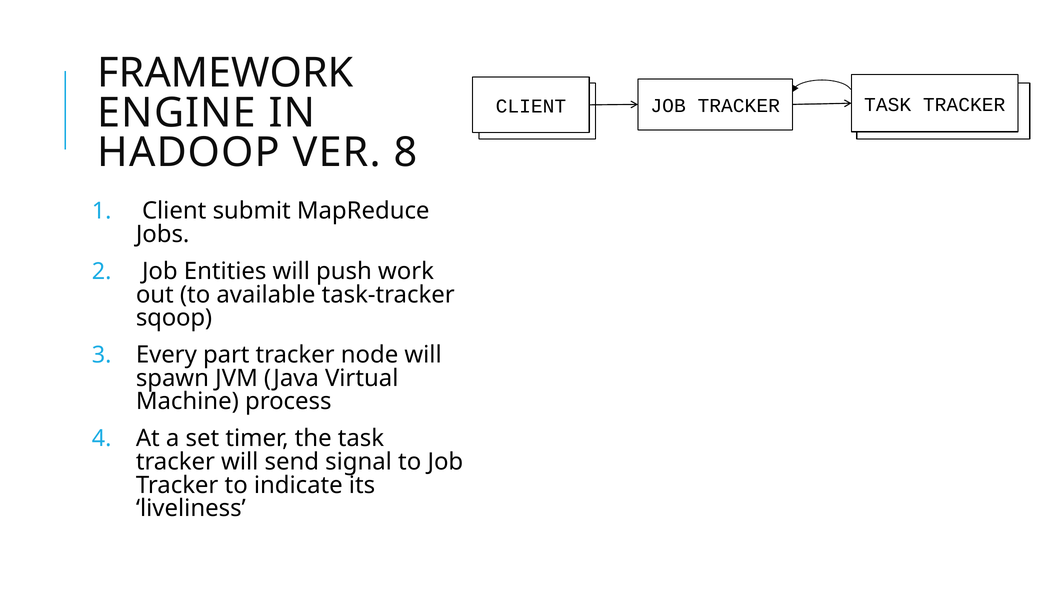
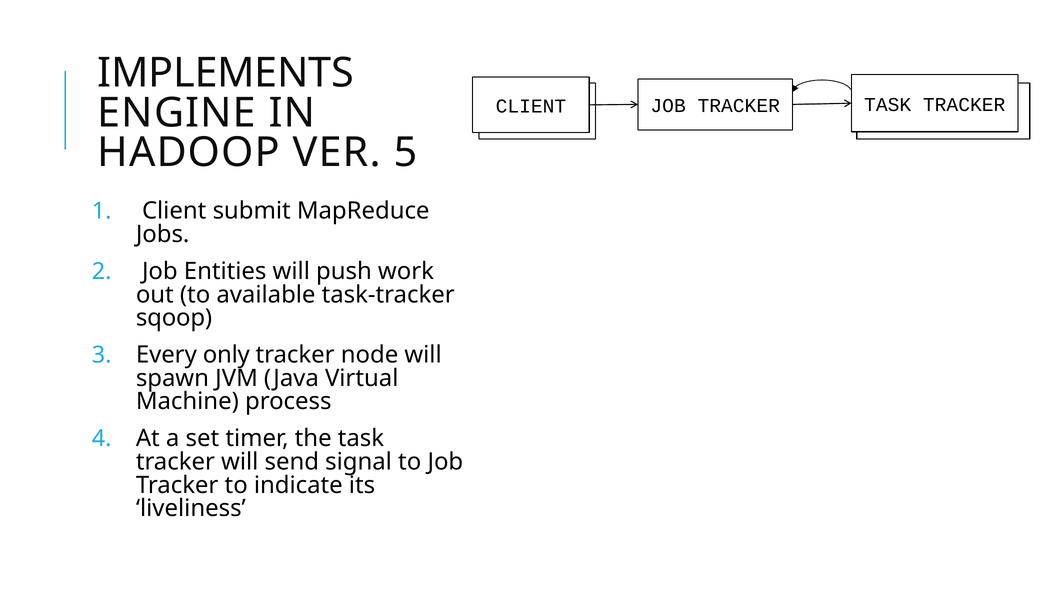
FRAMEWORK: FRAMEWORK -> IMPLEMENTS
8: 8 -> 5
part: part -> only
